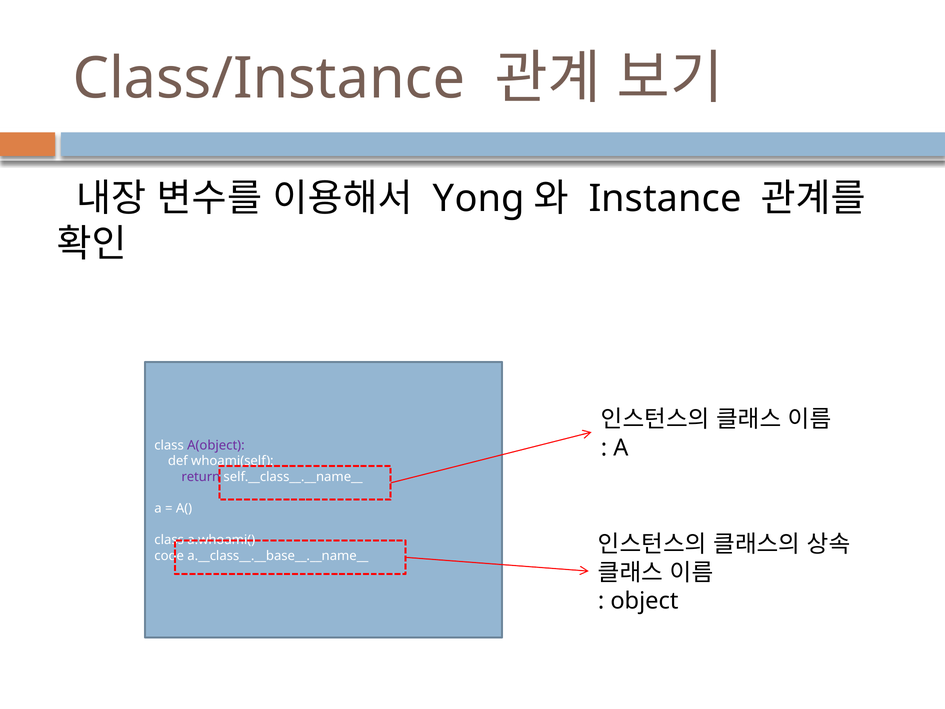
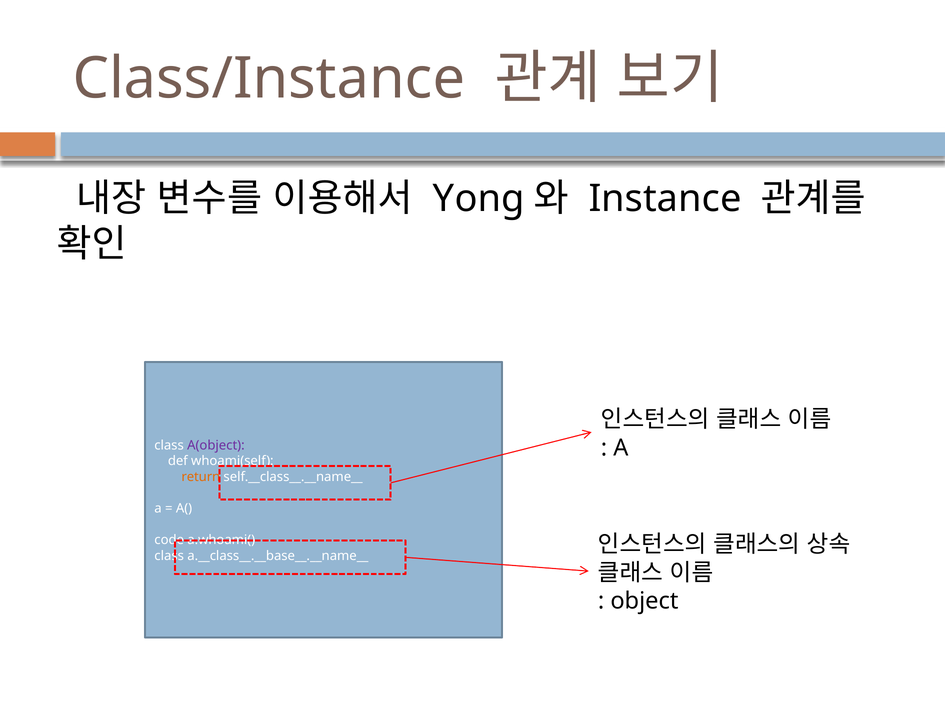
return colour: purple -> orange
class at (169, 540): class -> code
code at (169, 556): code -> class
